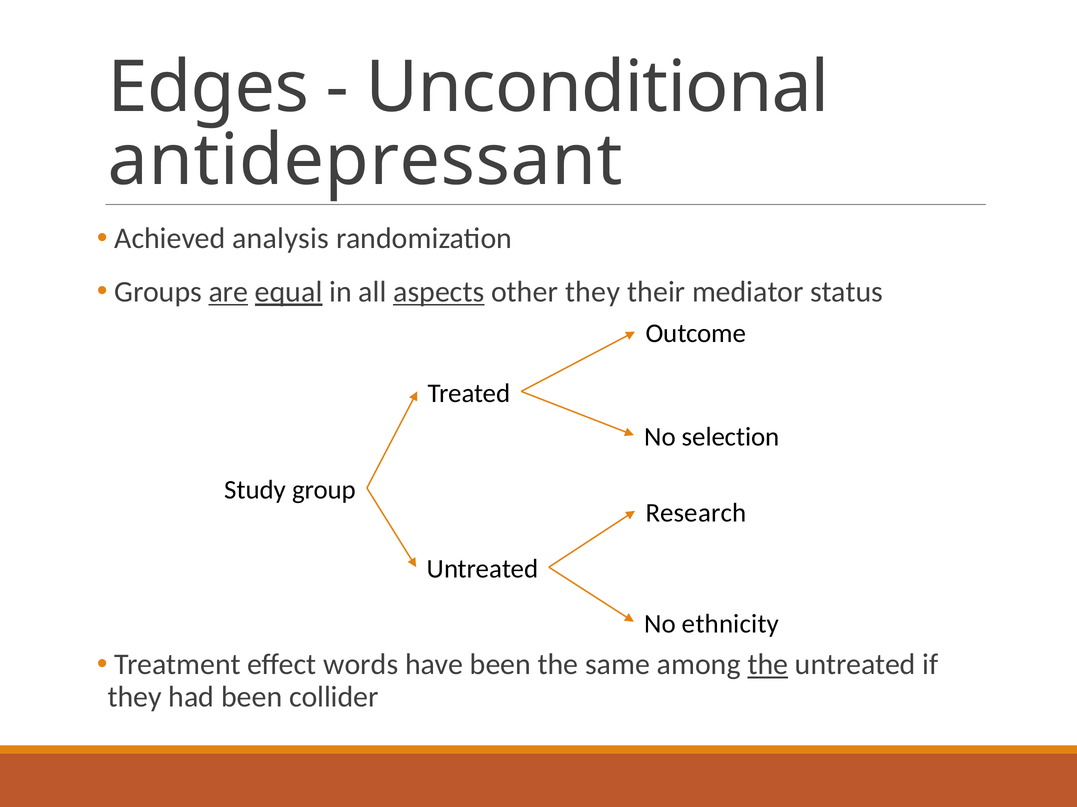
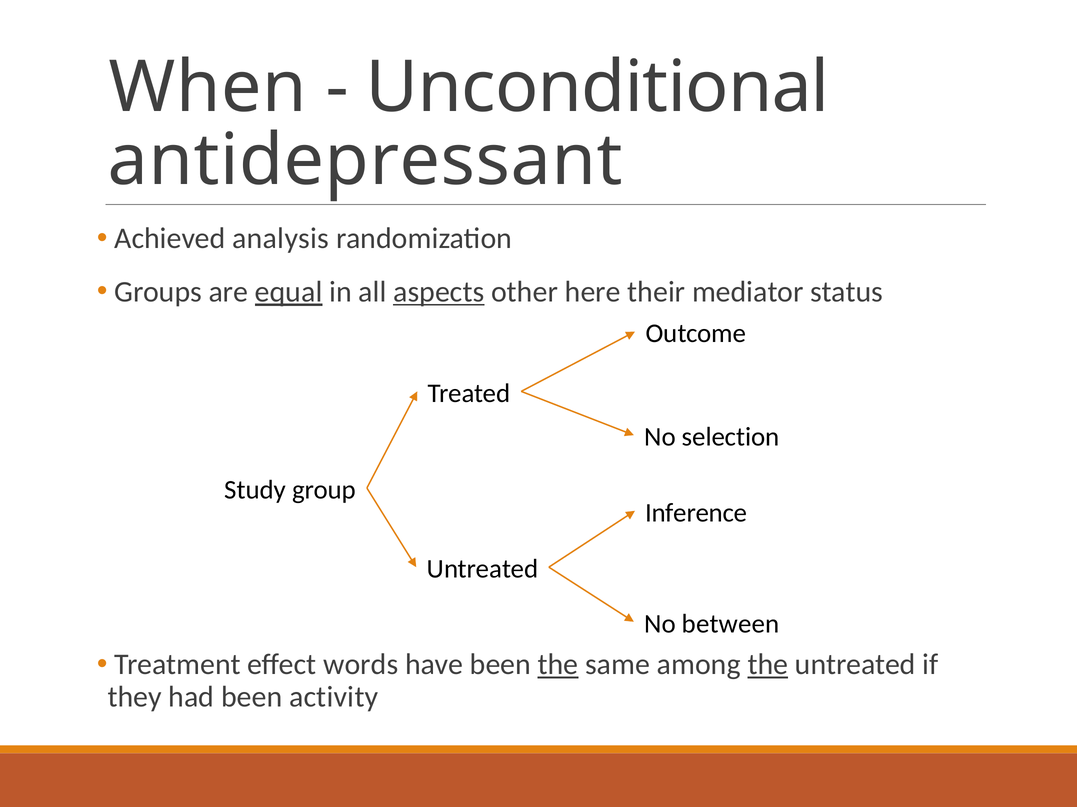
Edges: Edges -> When
are underline: present -> none
other they: they -> here
Research: Research -> Inference
ethnicity: ethnicity -> between
the at (558, 665) underline: none -> present
collider: collider -> activity
